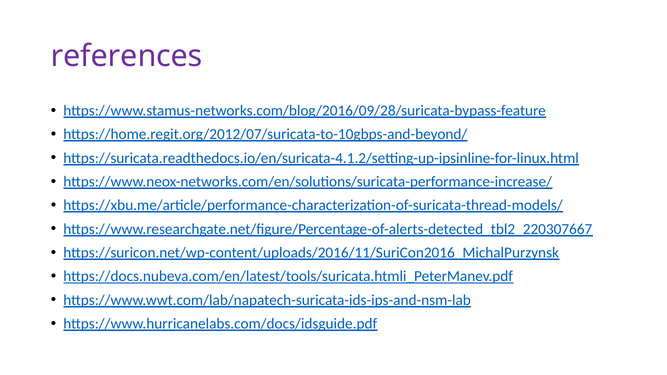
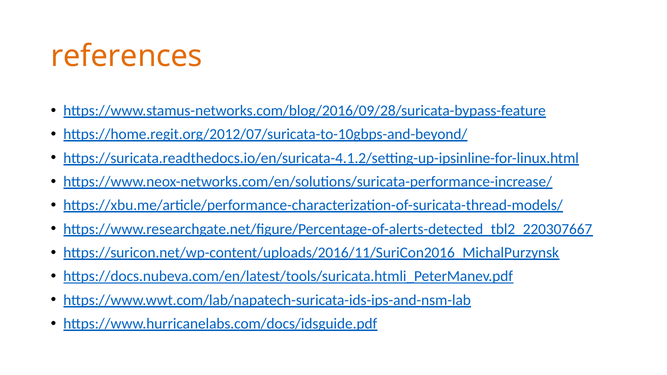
references colour: purple -> orange
